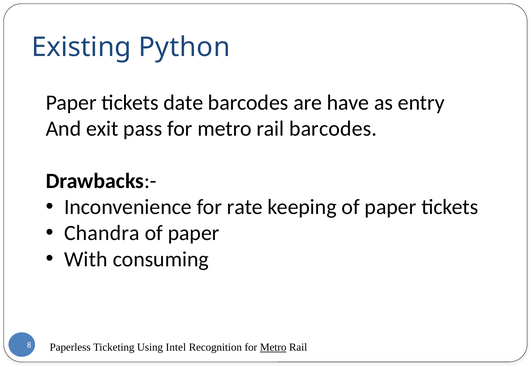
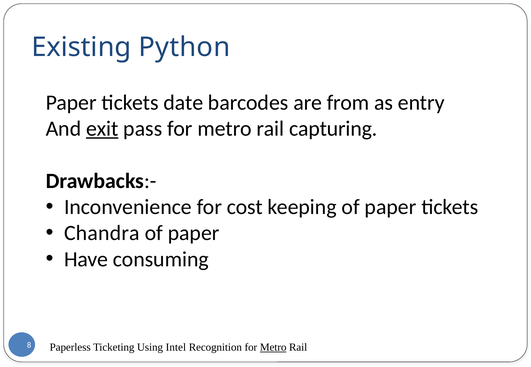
have: have -> from
exit underline: none -> present
rail barcodes: barcodes -> capturing
rate: rate -> cost
With: With -> Have
